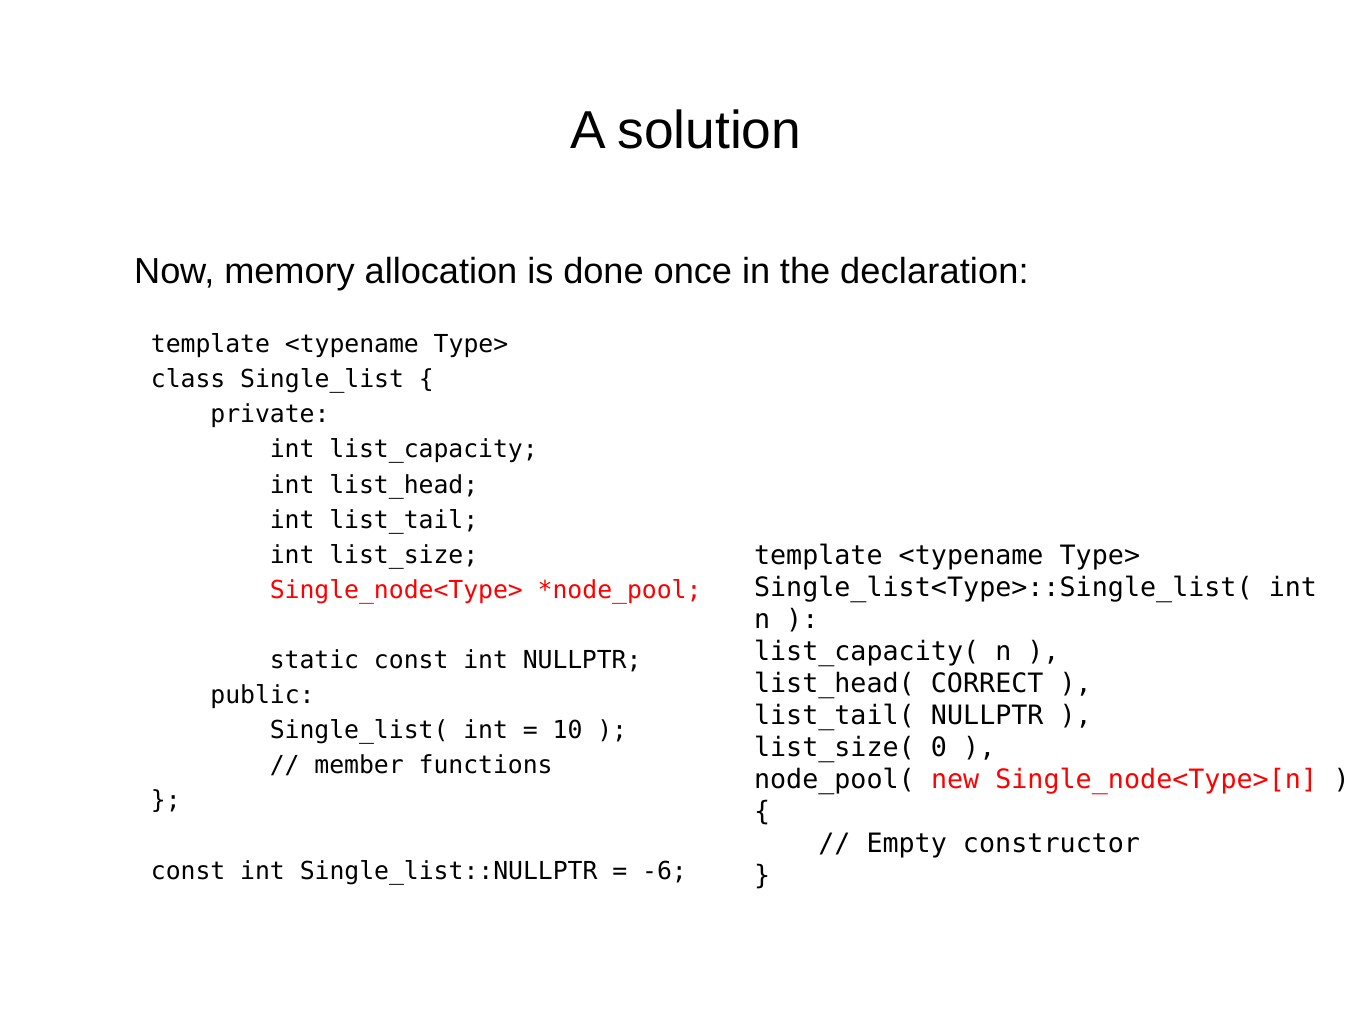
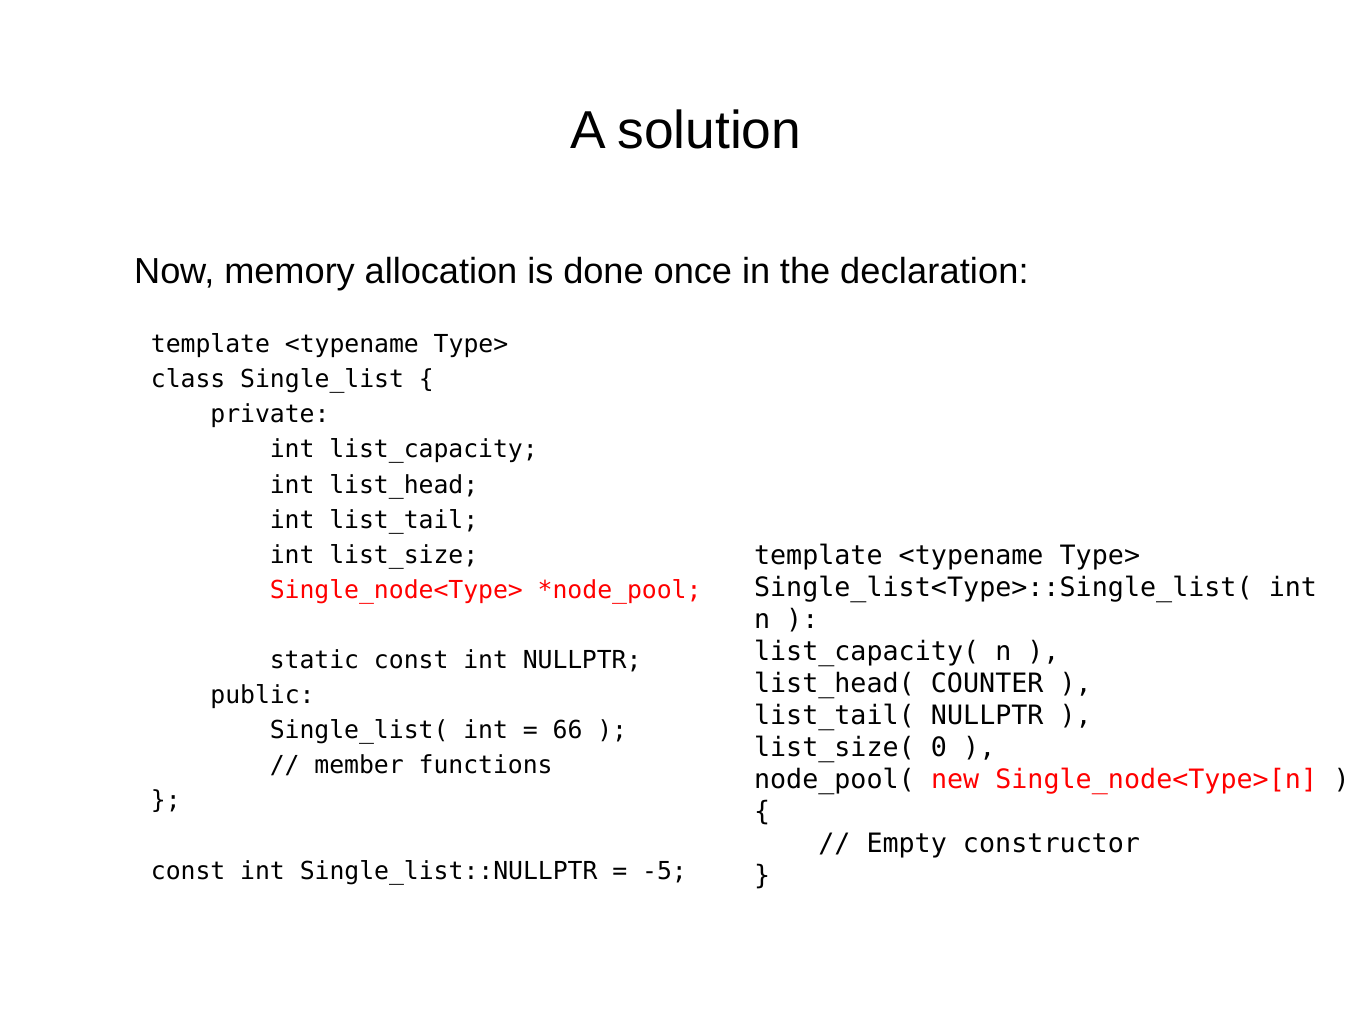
CORRECT: CORRECT -> COUNTER
10: 10 -> 66
-6: -6 -> -5
